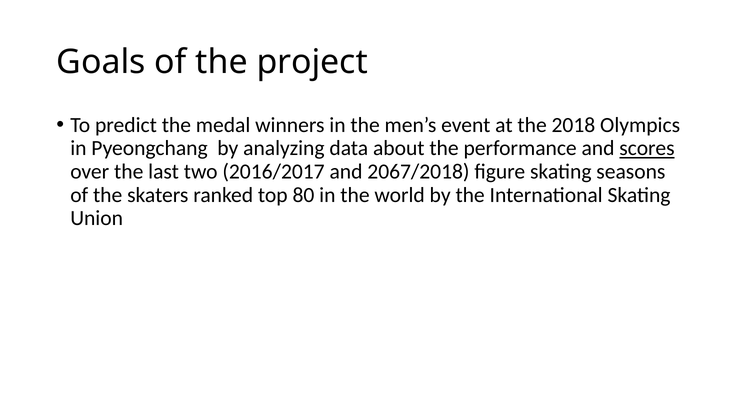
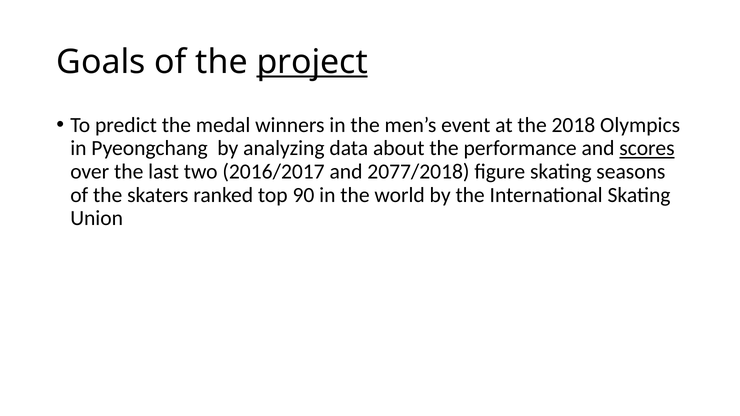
project underline: none -> present
2067/2018: 2067/2018 -> 2077/2018
80: 80 -> 90
